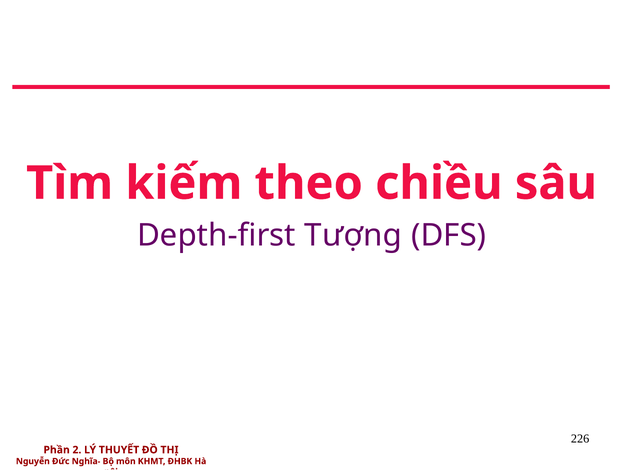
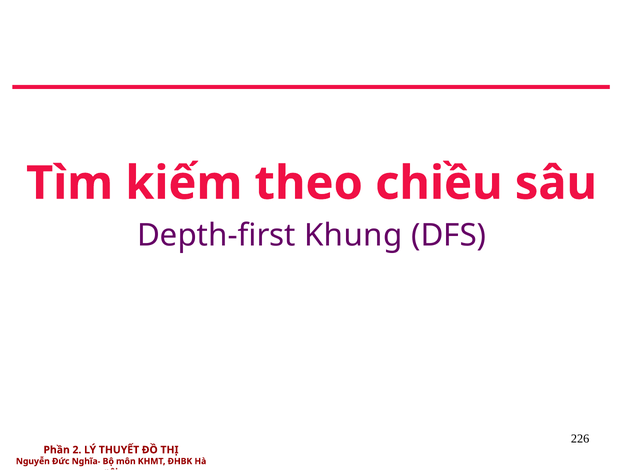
Tượng: Tượng -> Khung
